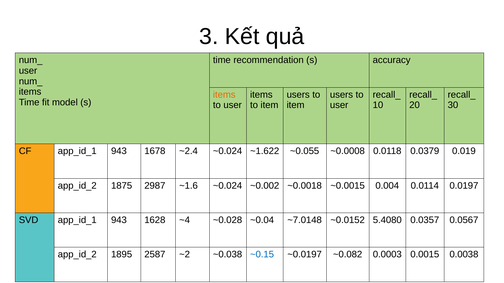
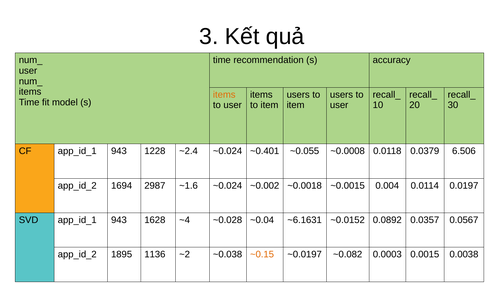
1678: 1678 -> 1228
~1.622: ~1.622 -> ~0.401
0.019: 0.019 -> 6.506
1875: 1875 -> 1694
~7.0148: ~7.0148 -> ~6.1631
5.4080: 5.4080 -> 0.0892
2587: 2587 -> 1136
~0.15 colour: blue -> orange
